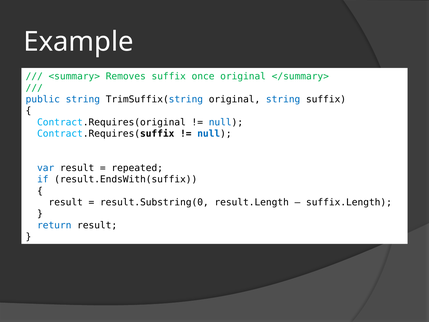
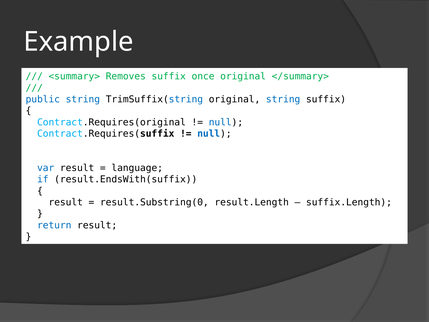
repeated: repeated -> language
